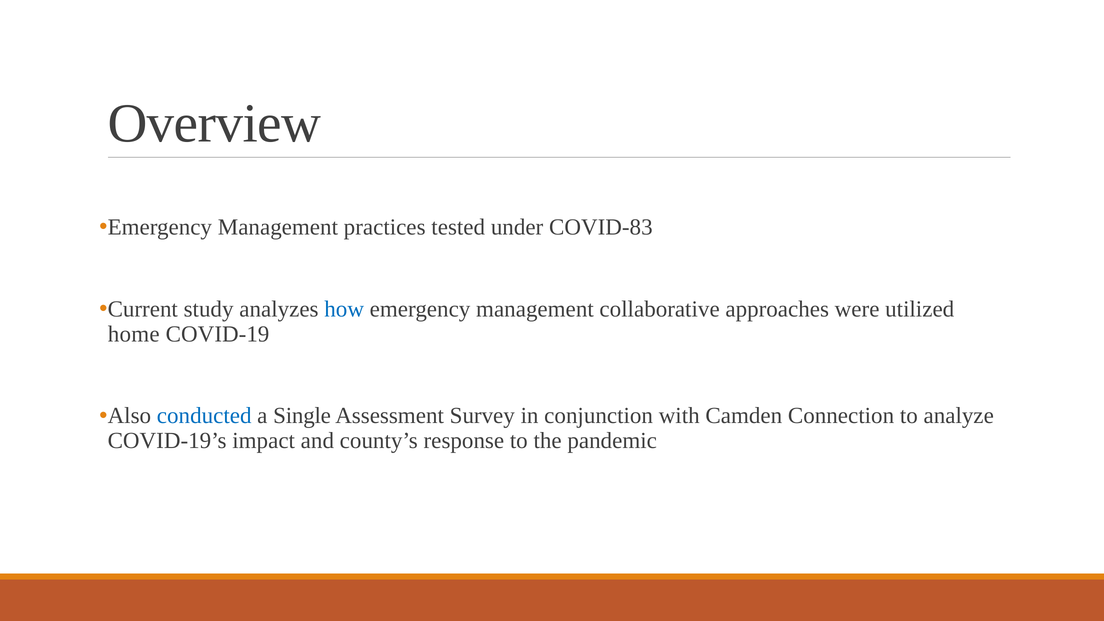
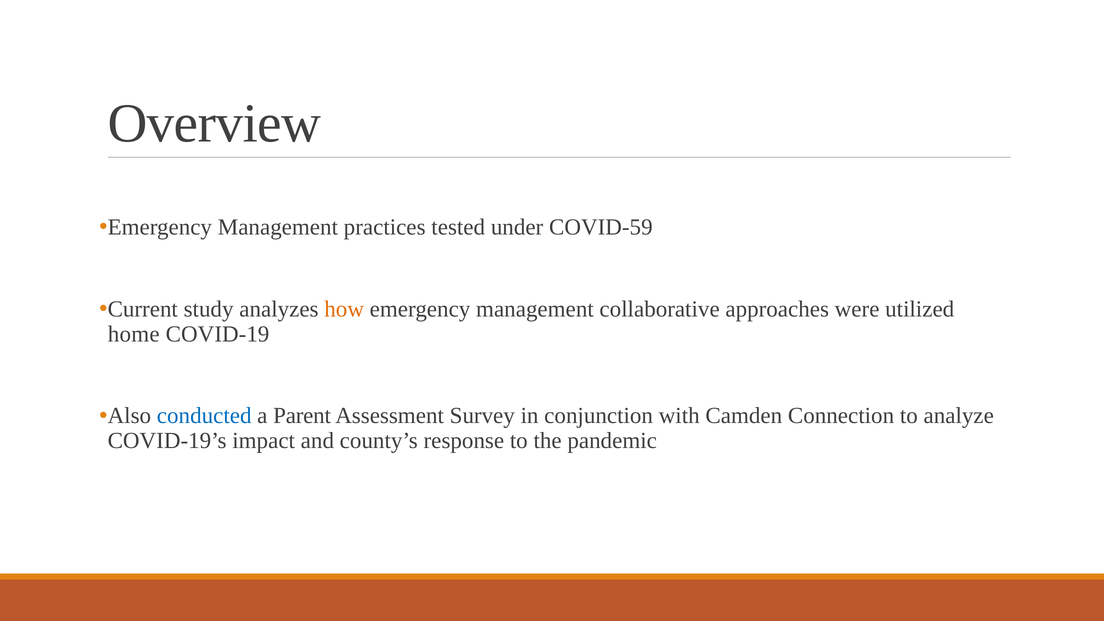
COVID-83: COVID-83 -> COVID-59
how colour: blue -> orange
Single: Single -> Parent
